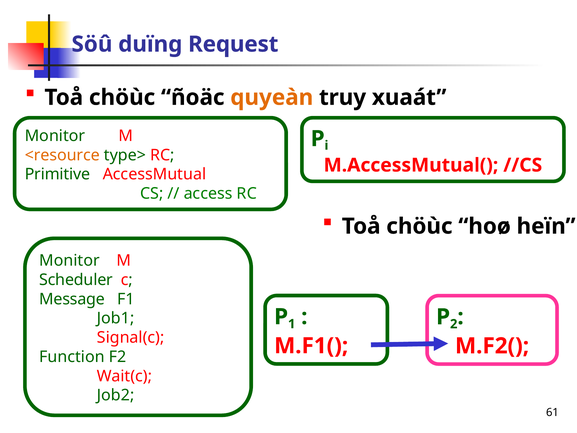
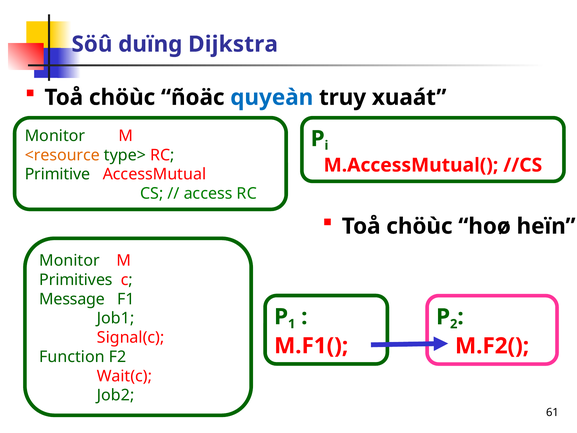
Request: Request -> Dijkstra
quyeàn colour: orange -> blue
Scheduler: Scheduler -> Primitives
